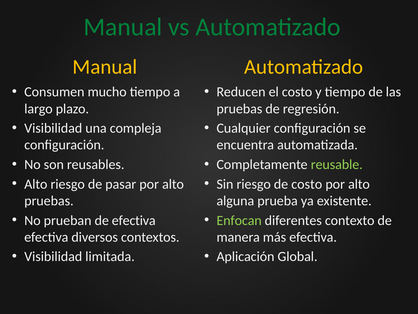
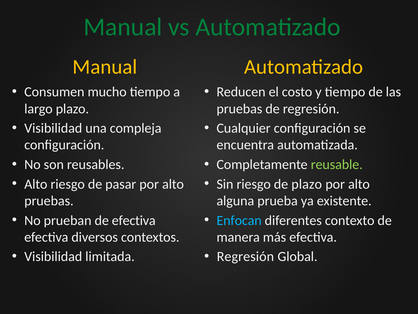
de costo: costo -> plazo
Enfocan colour: light green -> light blue
Aplicación at (245, 256): Aplicación -> Regresión
